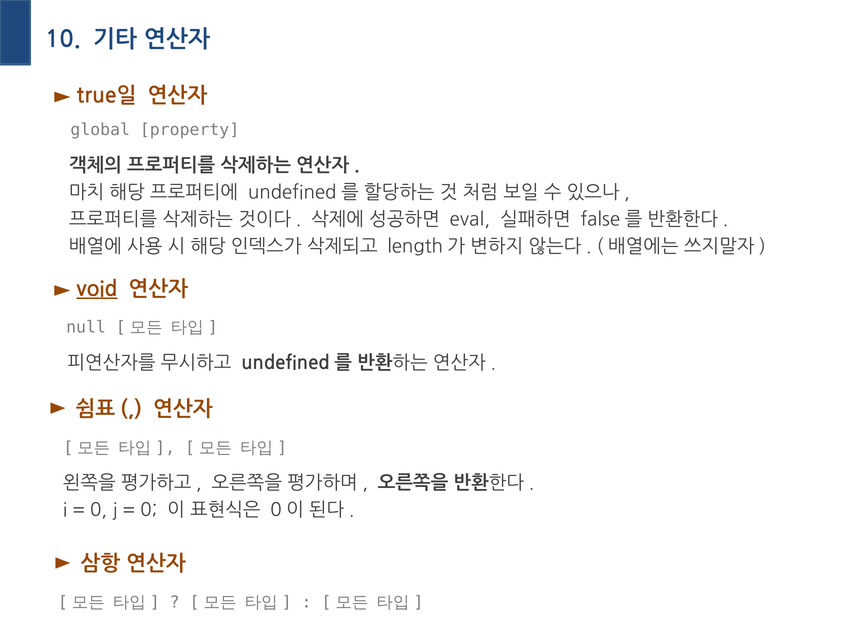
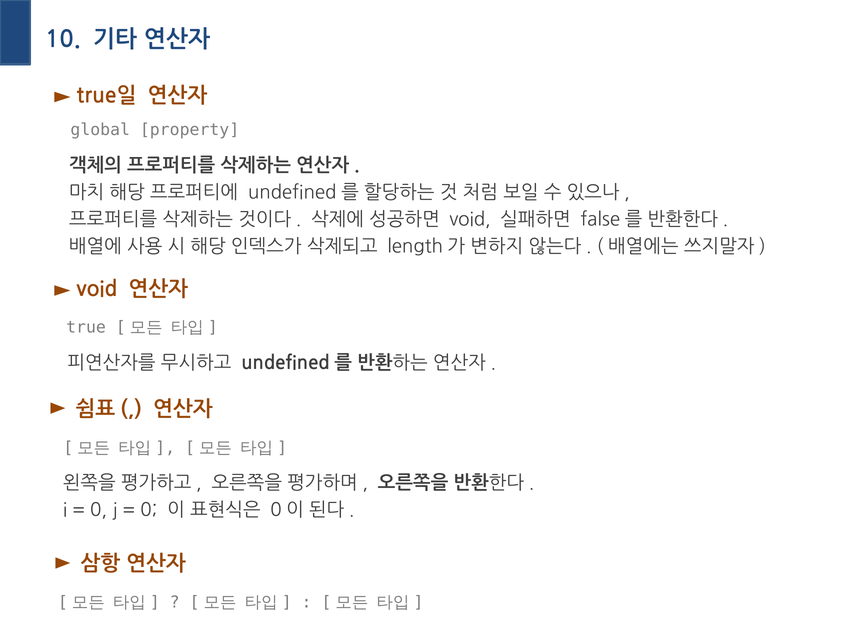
eval at (470, 220): eval -> void
void at (97, 289) underline: present -> none
null: null -> true
